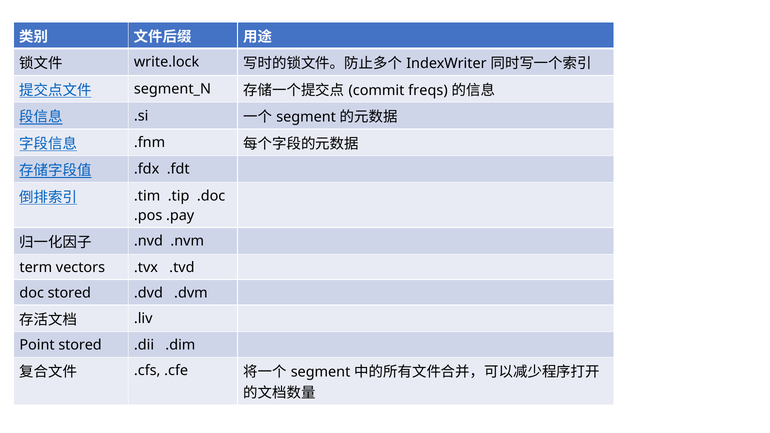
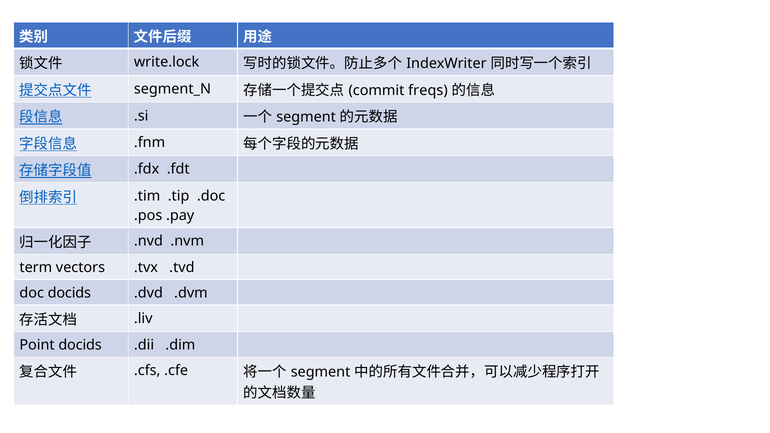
doc stored: stored -> docids
Point stored: stored -> docids
